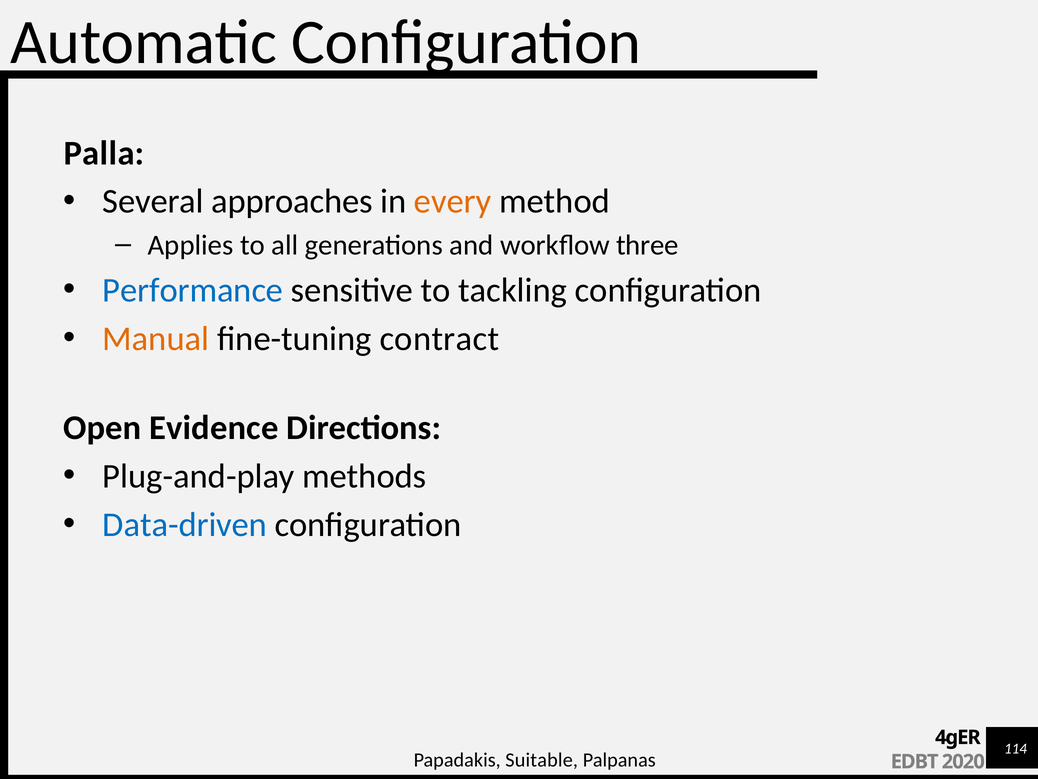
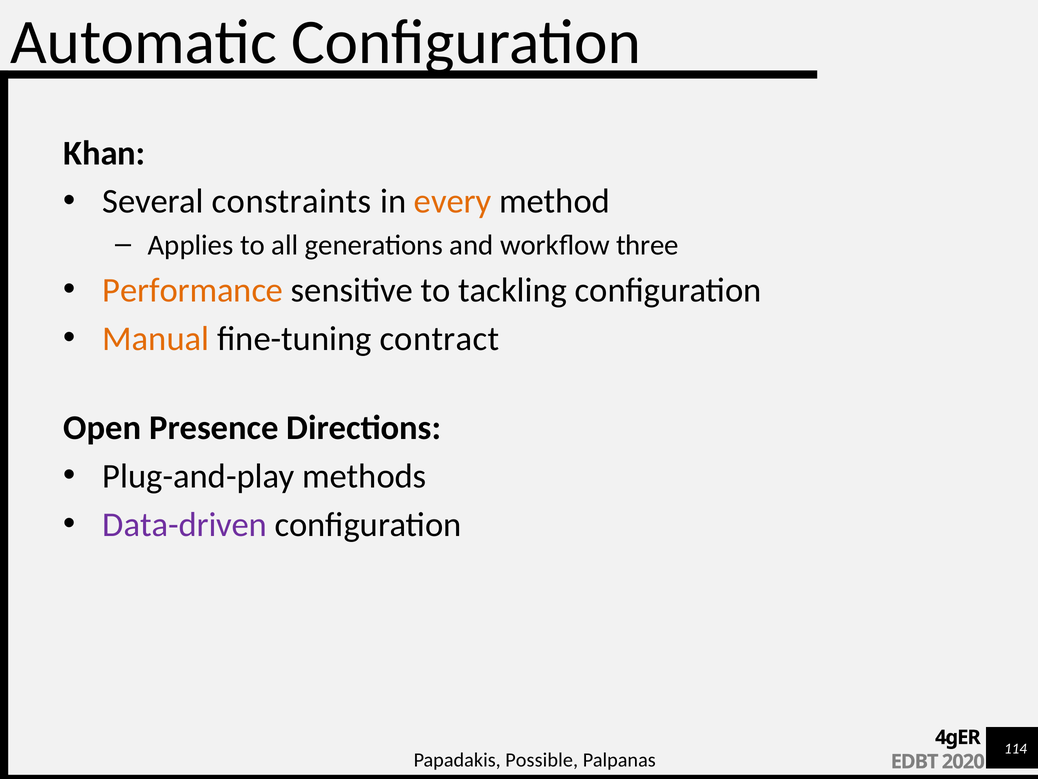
Palla: Palla -> Khan
approaches: approaches -> constraints
Performance colour: blue -> orange
Evidence: Evidence -> Presence
Data-driven colour: blue -> purple
Suitable: Suitable -> Possible
